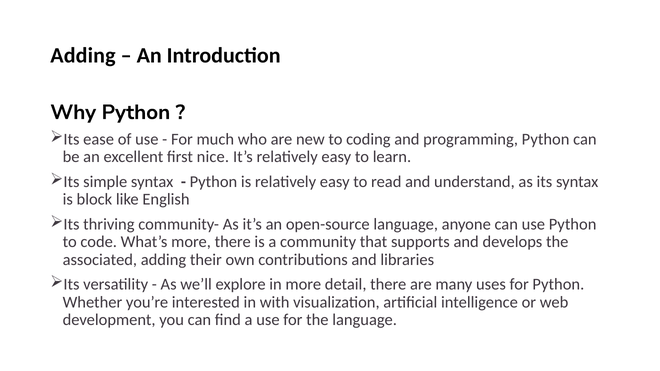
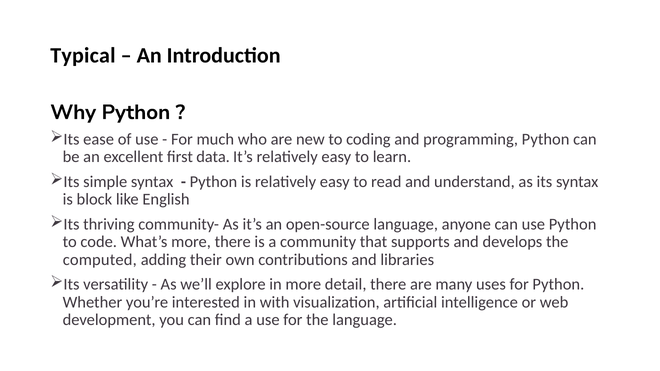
Adding at (83, 55): Adding -> Typical
nice: nice -> data
associated: associated -> computed
